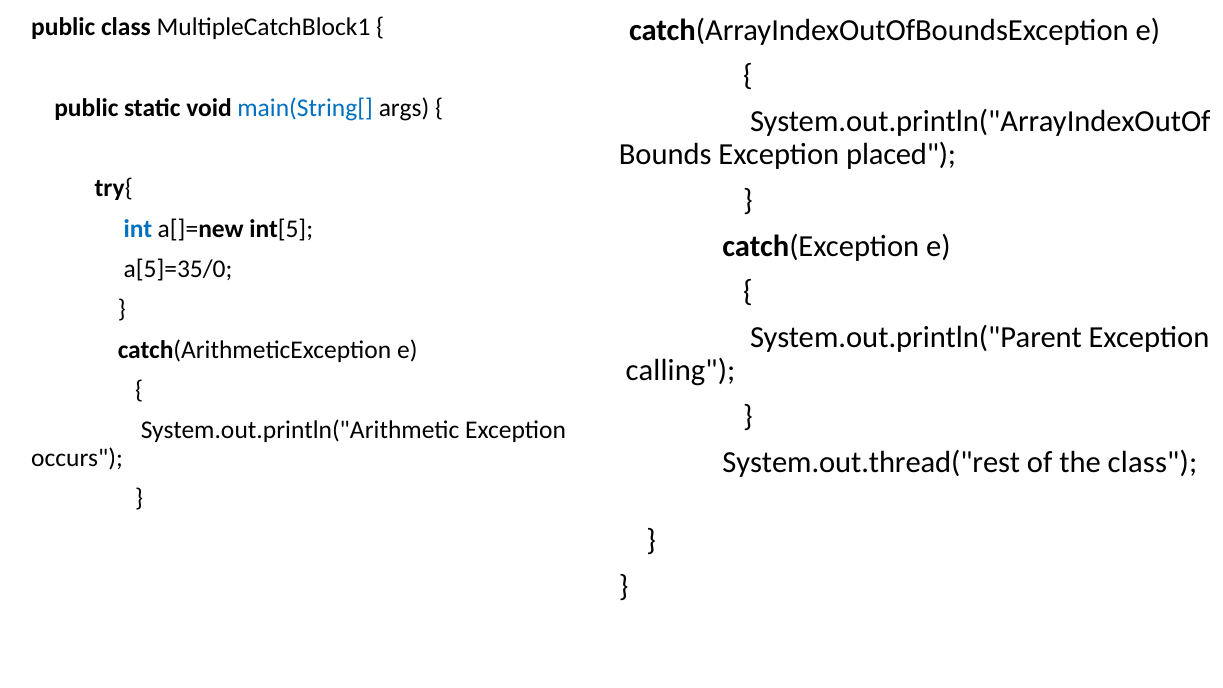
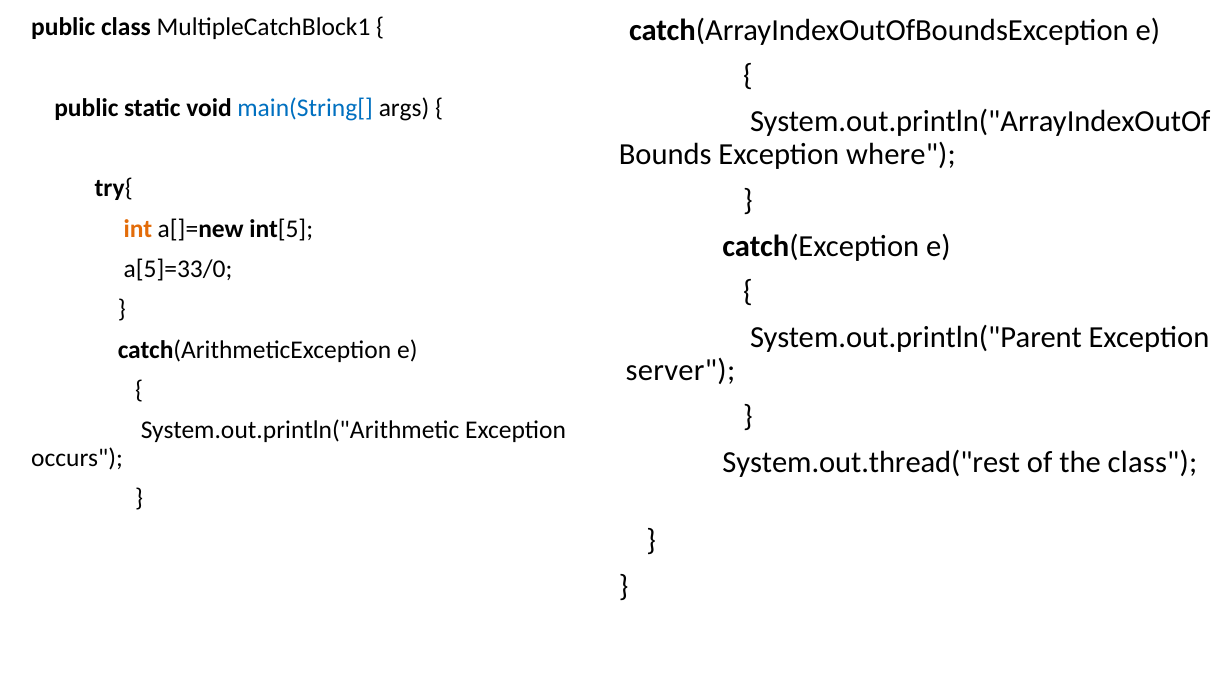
placed: placed -> where
int colour: blue -> orange
a[5]=35/0: a[5]=35/0 -> a[5]=33/0
calling: calling -> server
